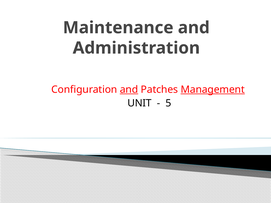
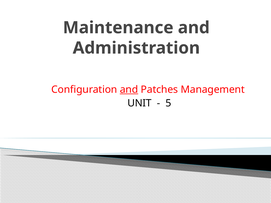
Management underline: present -> none
